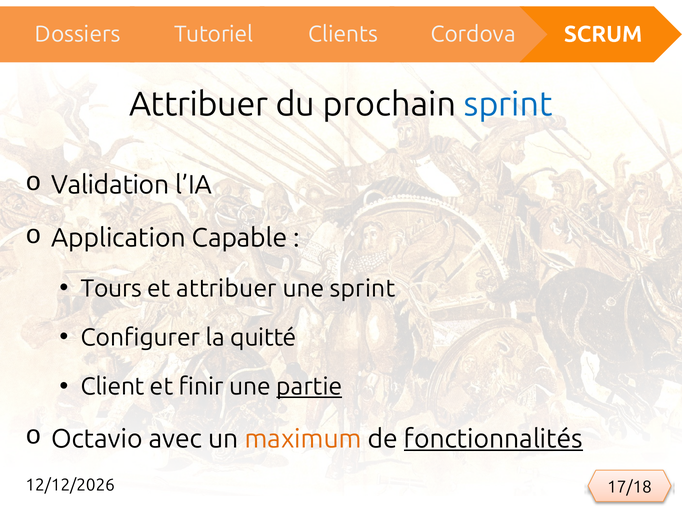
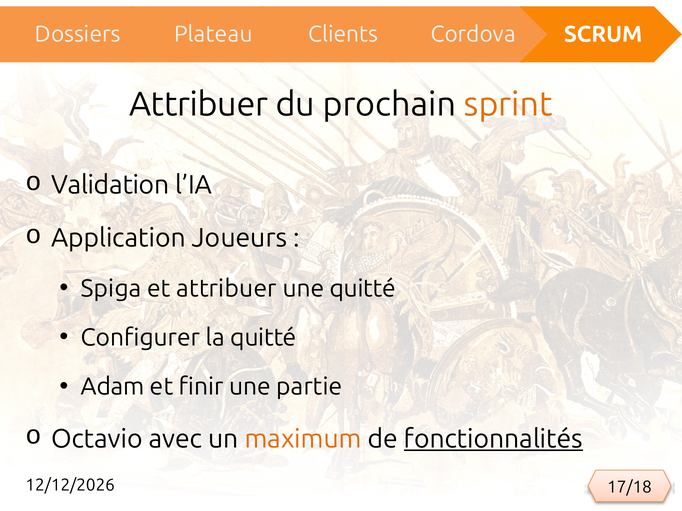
Tutoriel: Tutoriel -> Plateau
sprint at (508, 105) colour: blue -> orange
Capable: Capable -> Joueurs
Tours: Tours -> Spiga
une sprint: sprint -> quitté
Client: Client -> Adam
partie underline: present -> none
